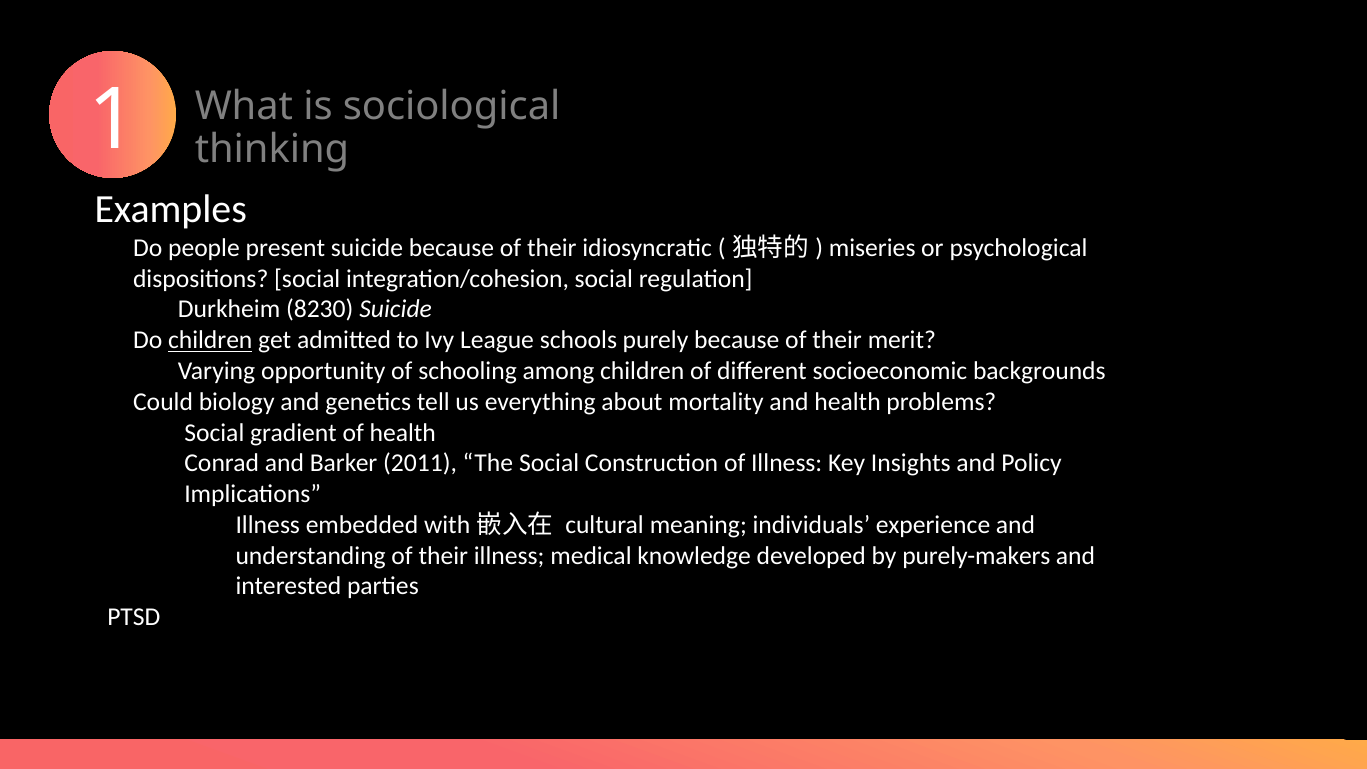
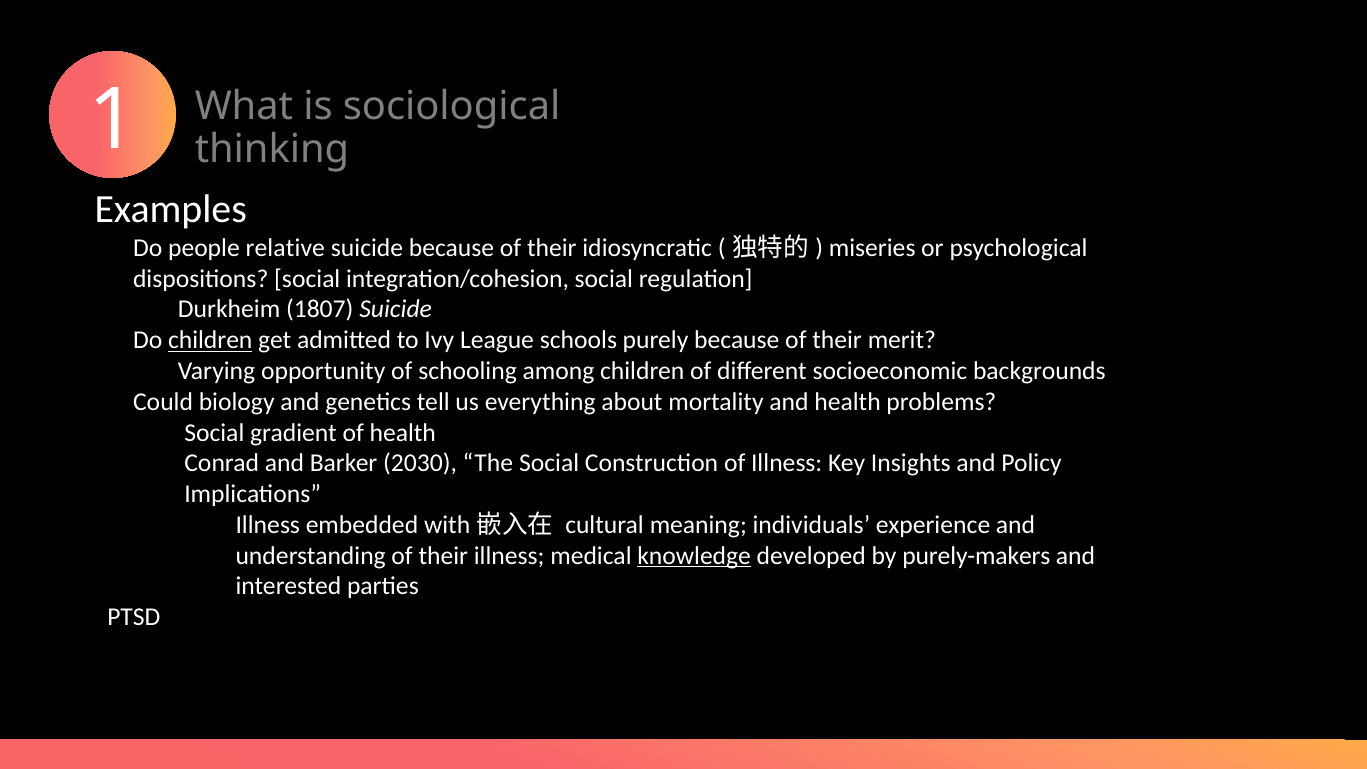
present: present -> relative
8230: 8230 -> 1807
2011: 2011 -> 2030
knowledge underline: none -> present
